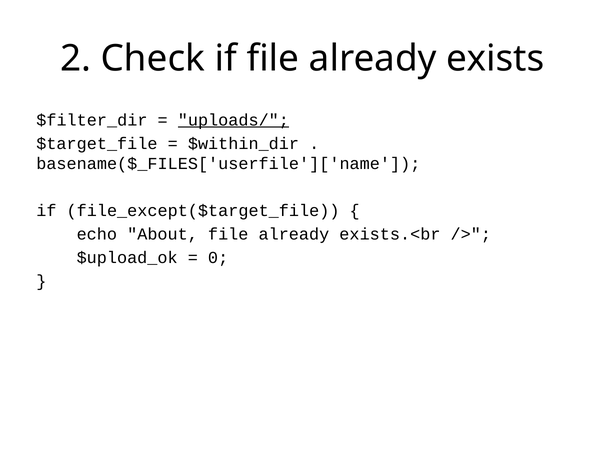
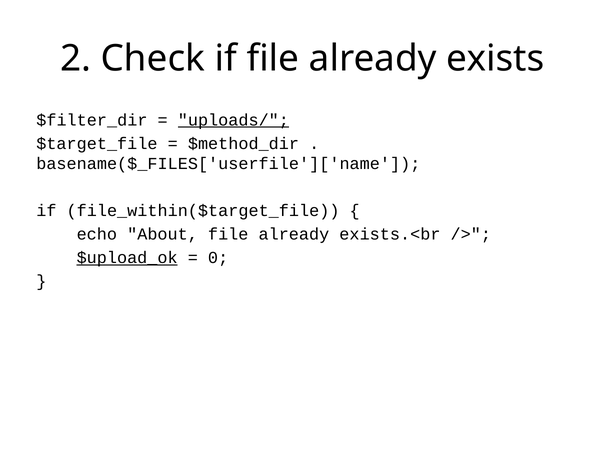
$within_dir: $within_dir -> $method_dir
file_except($target_file: file_except($target_file -> file_within($target_file
$upload_ok underline: none -> present
